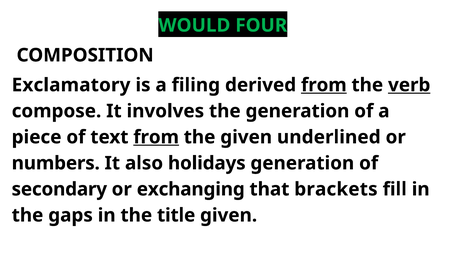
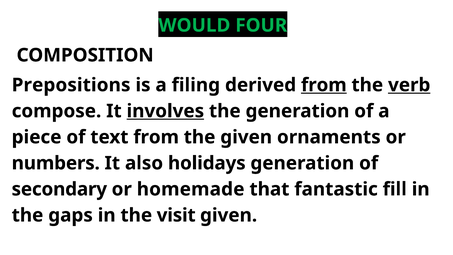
Exclamatory: Exclamatory -> Prepositions
involves underline: none -> present
from at (156, 137) underline: present -> none
underlined: underlined -> ornaments
exchanging: exchanging -> homemade
brackets: brackets -> fantastic
title: title -> visit
